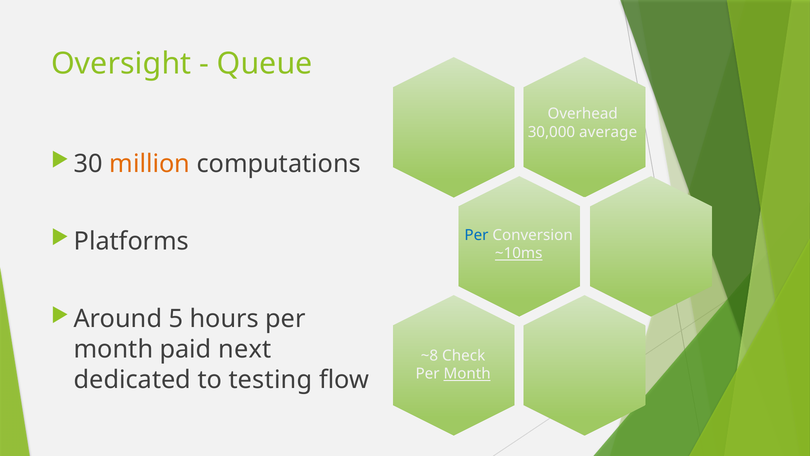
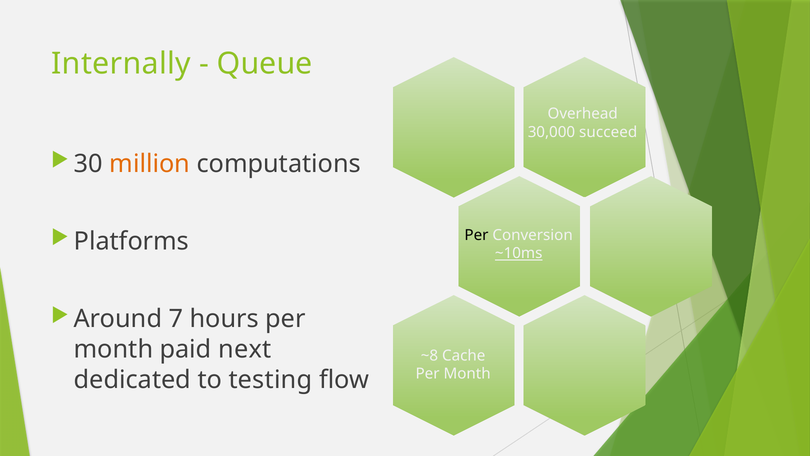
Oversight: Oversight -> Internally
average: average -> succeed
Per at (476, 235) colour: blue -> black
5: 5 -> 7
Check: Check -> Cache
Month at (467, 373) underline: present -> none
